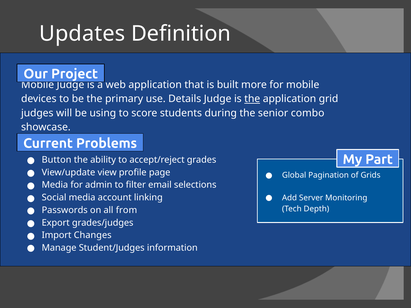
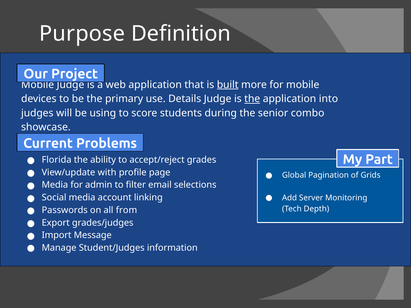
Updates: Updates -> Purpose
built underline: none -> present
grid: grid -> into
Button: Button -> Florida
view: view -> with
Changes: Changes -> Message
